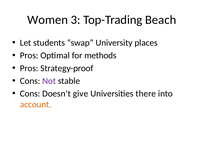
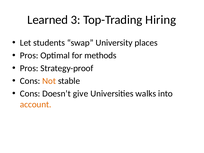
Women: Women -> Learned
Beach: Beach -> Hiring
Not colour: purple -> orange
there: there -> walks
